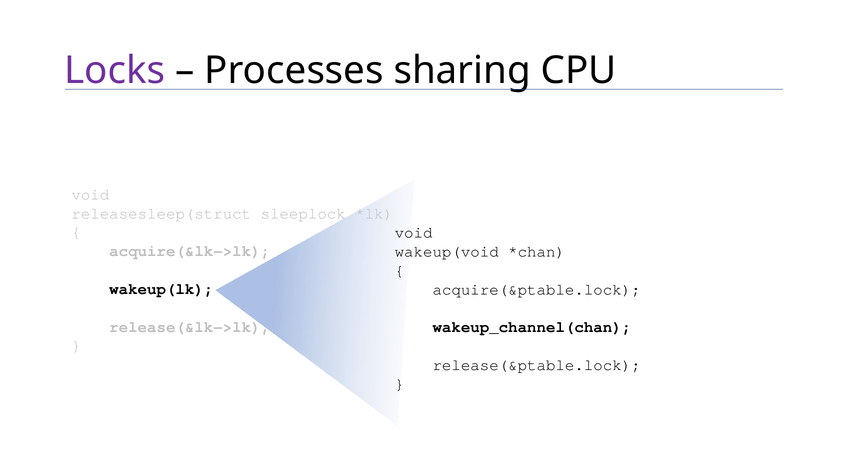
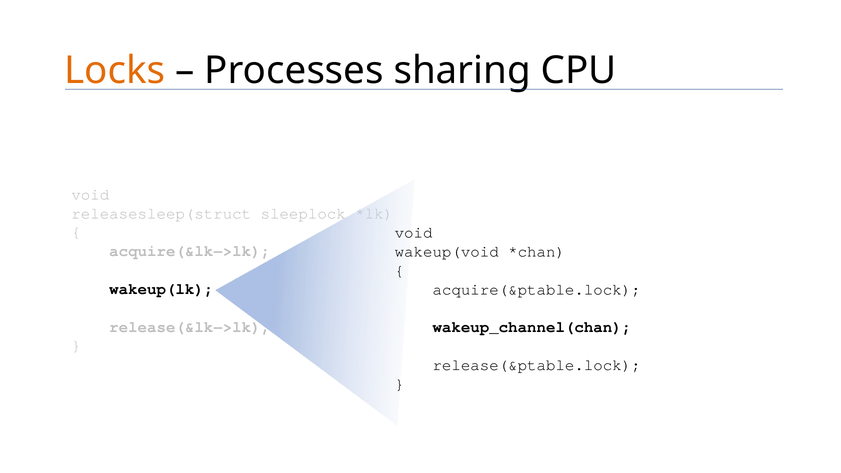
Locks colour: purple -> orange
